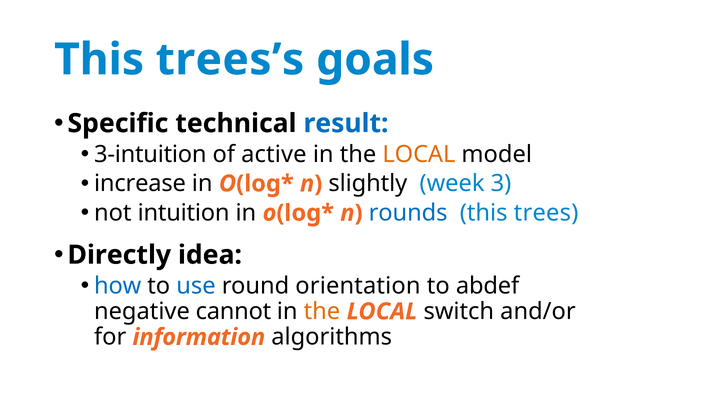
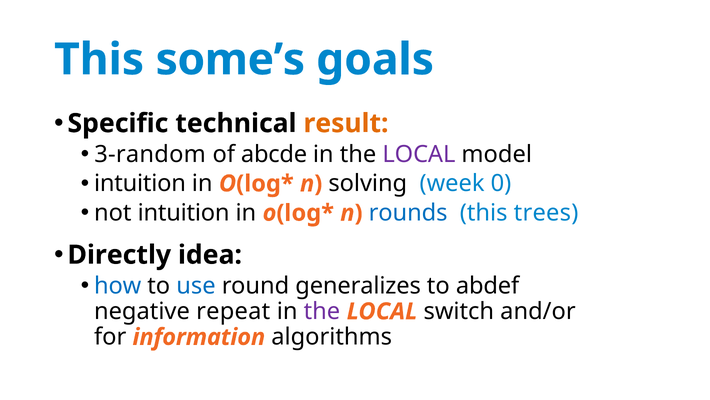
trees’s: trees’s -> some’s
result colour: blue -> orange
3-intuition: 3-intuition -> 3-random
active: active -> abcde
LOCAL at (419, 154) colour: orange -> purple
increase at (140, 183): increase -> intuition
slightly: slightly -> solving
3: 3 -> 0
orientation: orientation -> generalizes
cannot: cannot -> repeat
the at (322, 311) colour: orange -> purple
